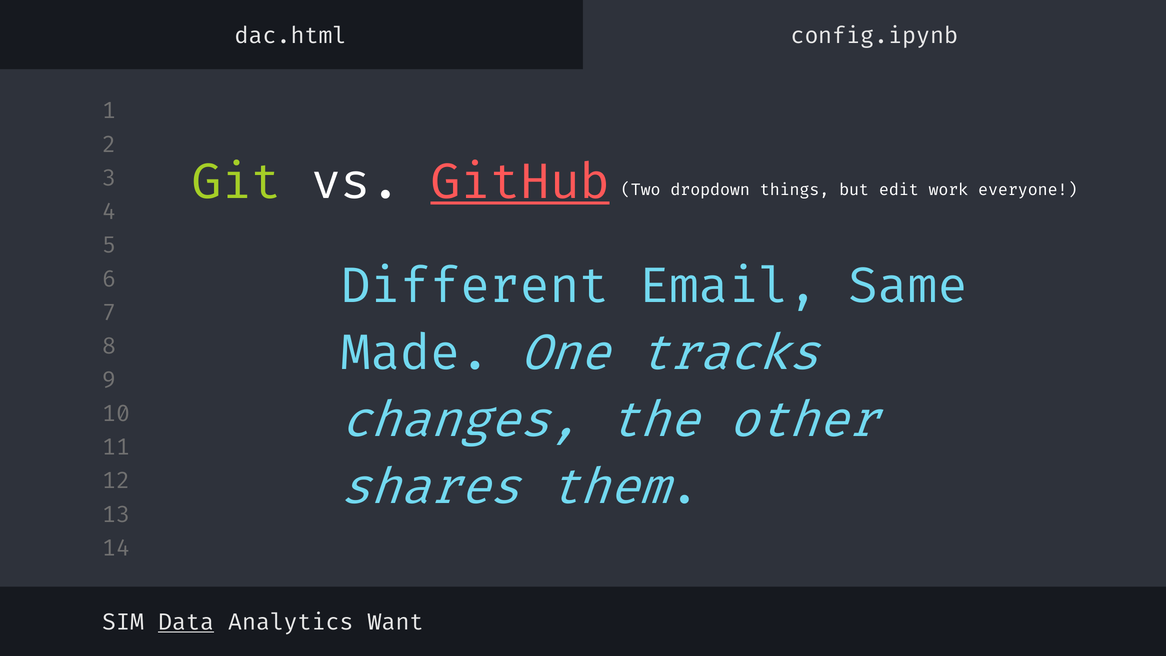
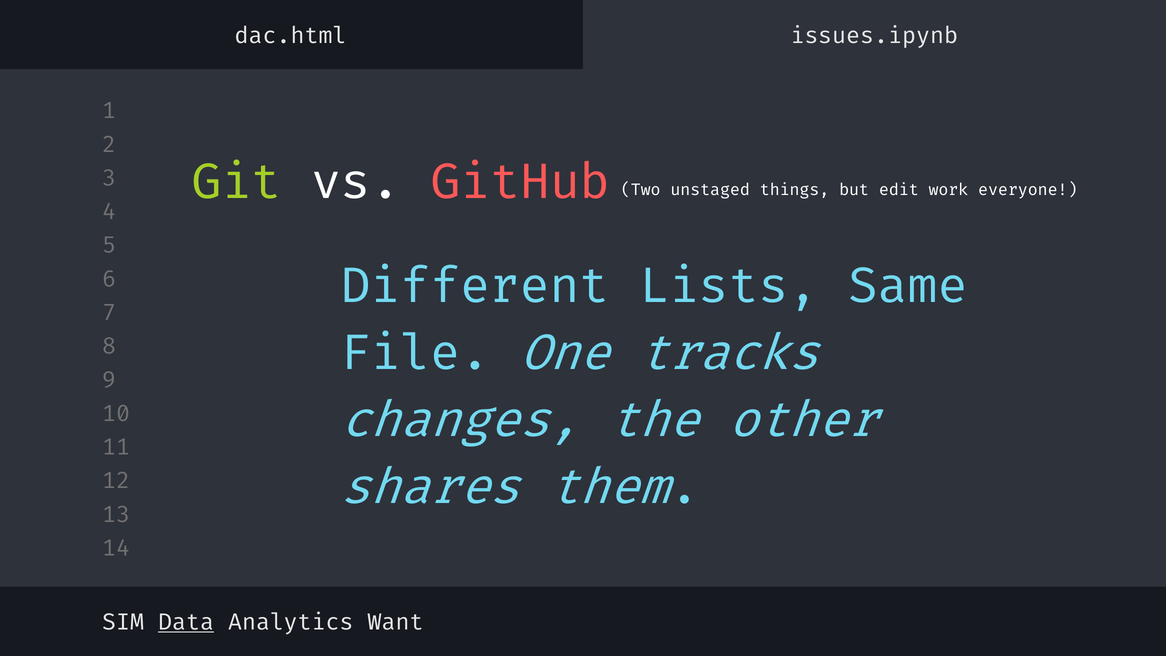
config.ipynb: config.ipynb -> issues.ipynb
GitHub underline: present -> none
dropdown: dropdown -> unstaged
Email: Email -> Lists
Made: Made -> File
